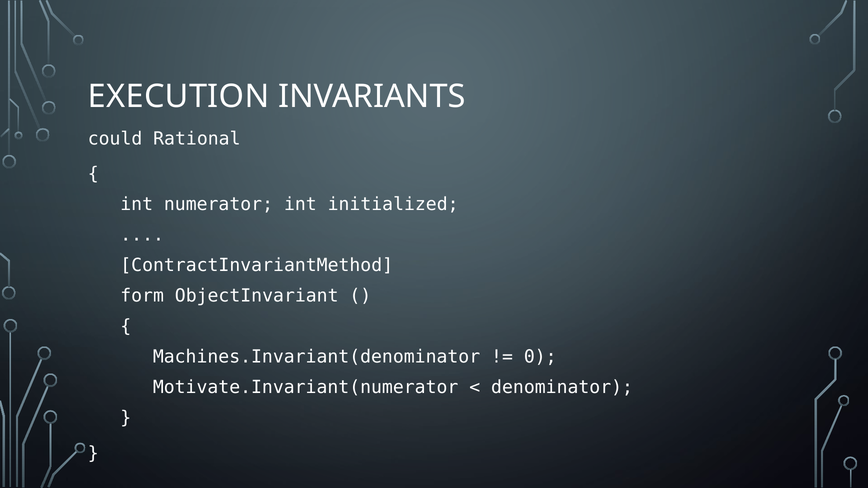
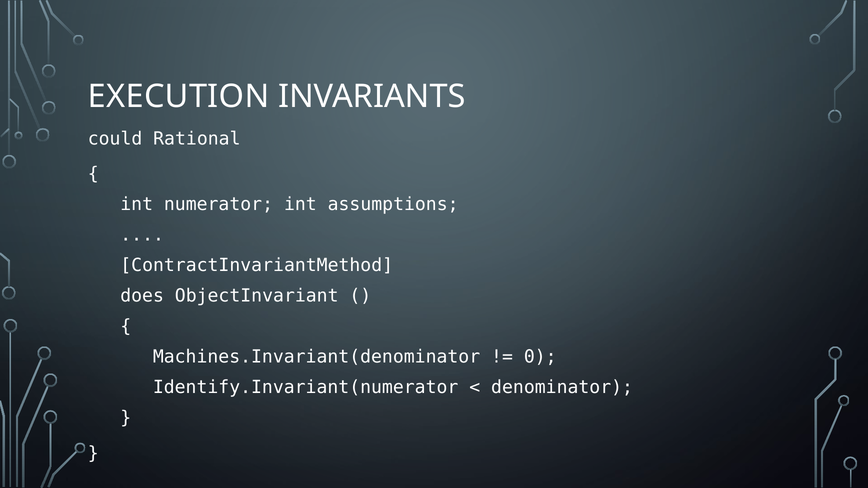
initialized: initialized -> assumptions
form: form -> does
Motivate.Invariant(numerator: Motivate.Invariant(numerator -> Identify.Invariant(numerator
